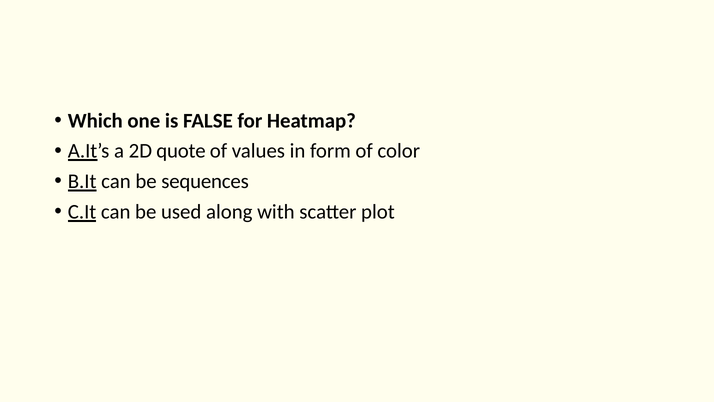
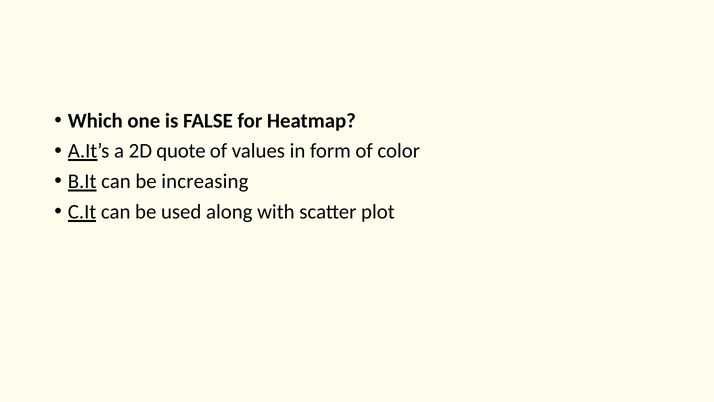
sequences: sequences -> increasing
